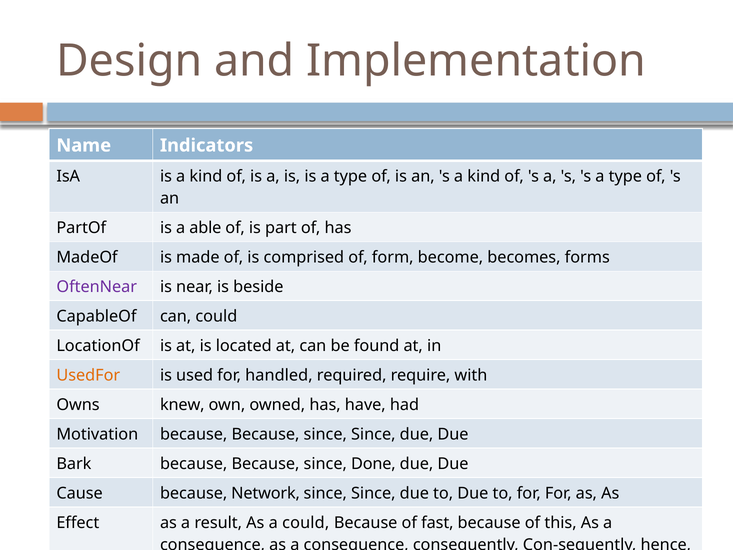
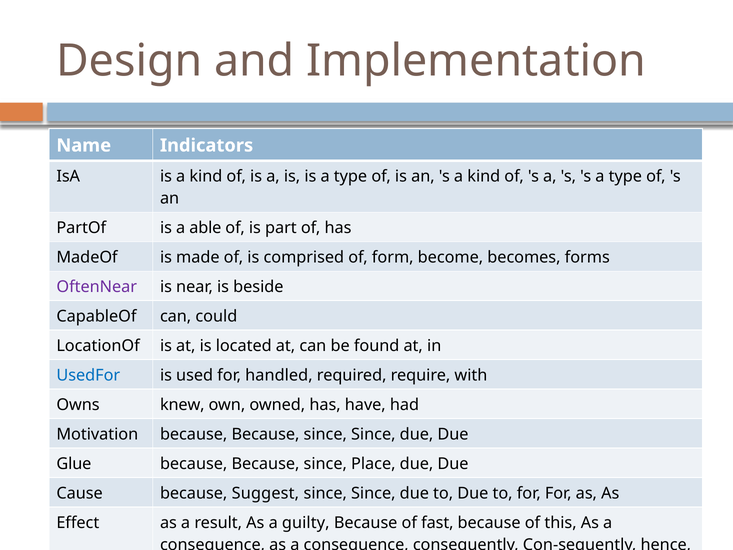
UsedFor colour: orange -> blue
Bark: Bark -> Glue
Done: Done -> Place
Network: Network -> Suggest
a could: could -> guilty
